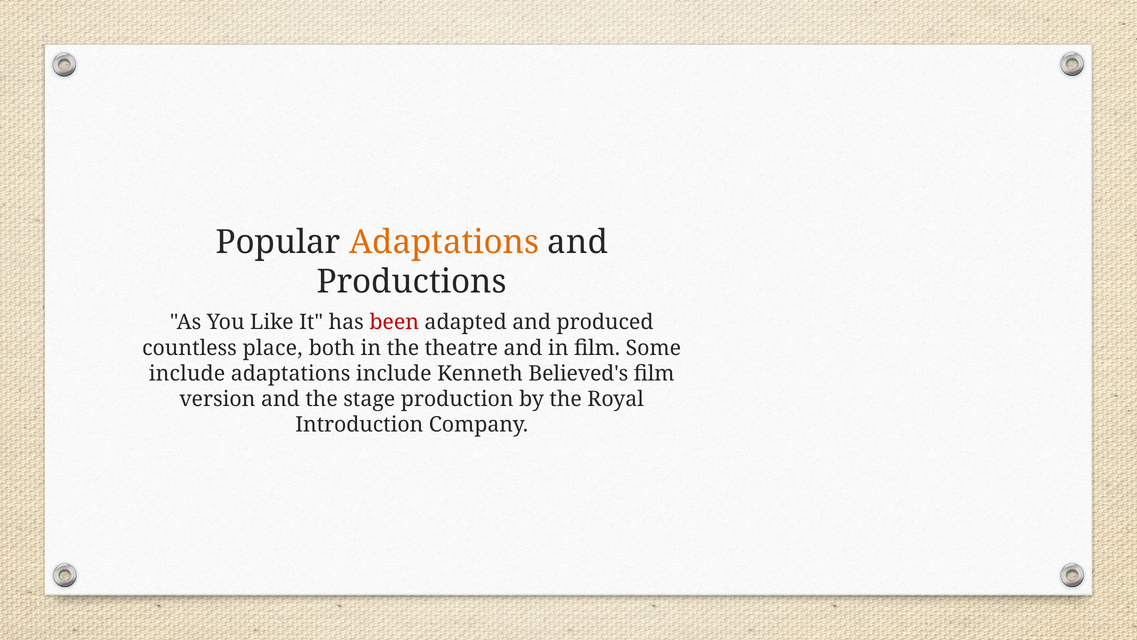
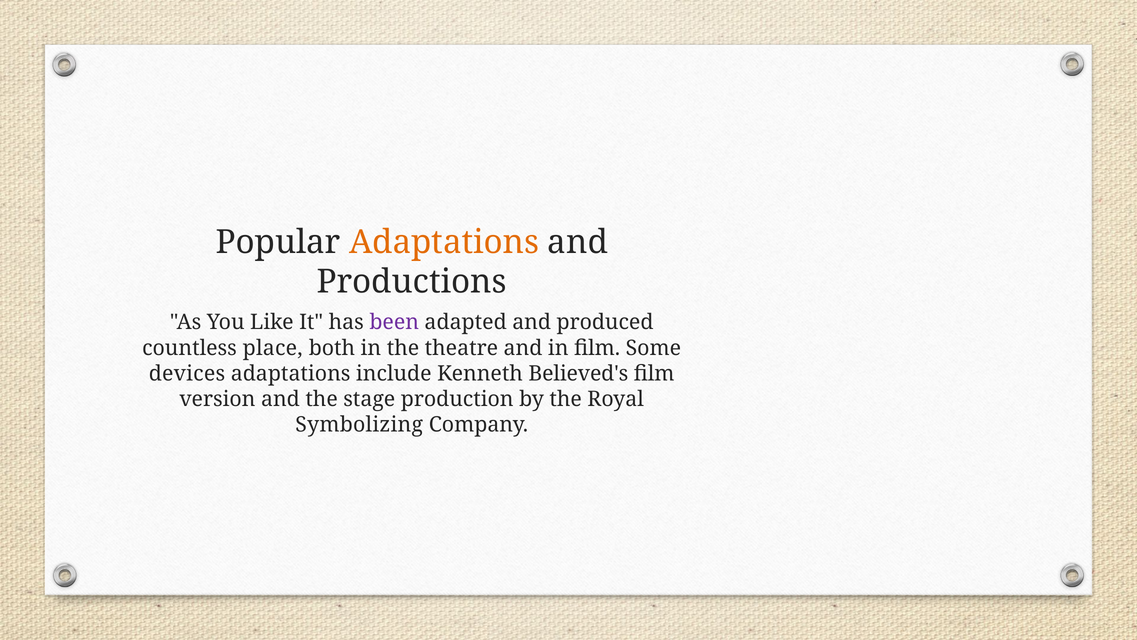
been colour: red -> purple
include at (187, 373): include -> devices
Introduction: Introduction -> Symbolizing
